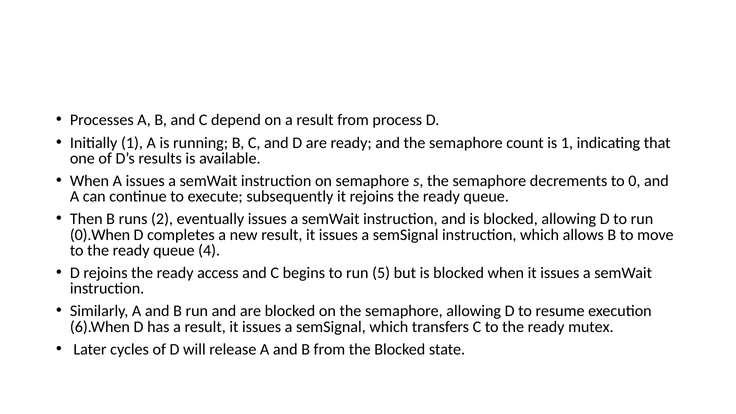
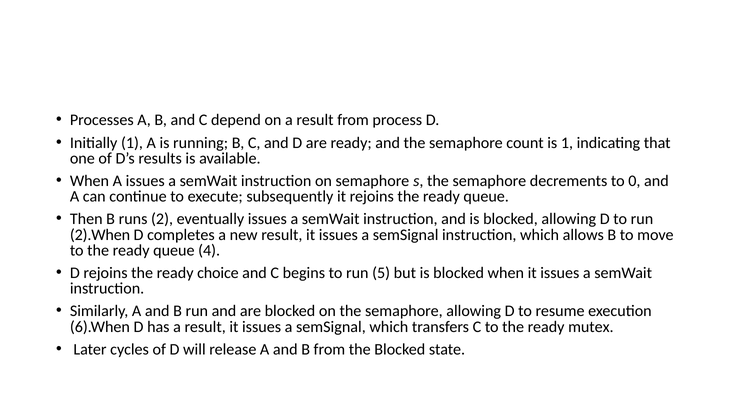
0).When: 0).When -> 2).When
access: access -> choice
